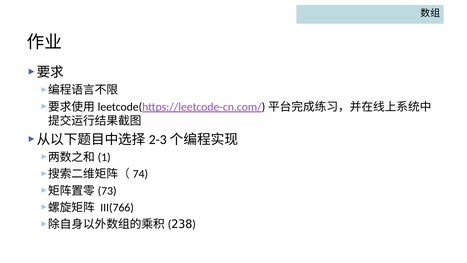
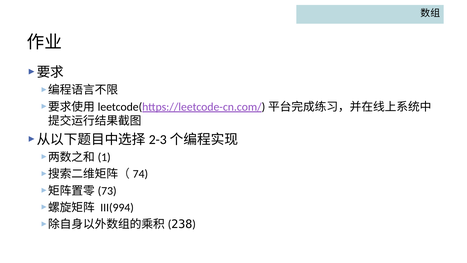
III(766: III(766 -> III(994
